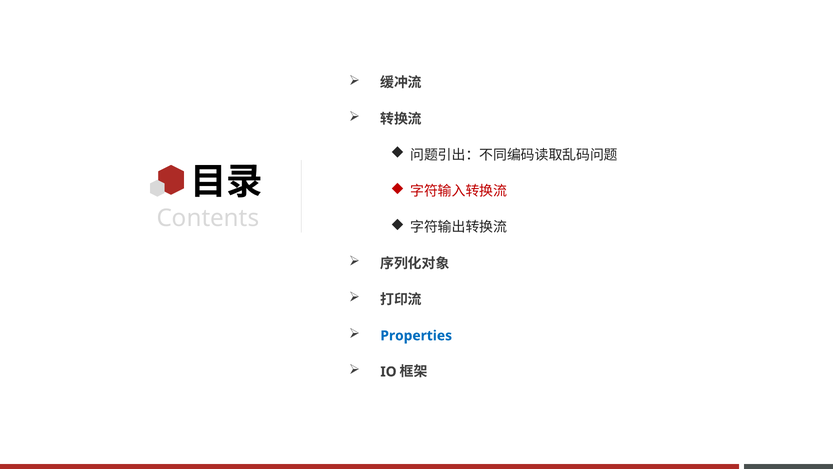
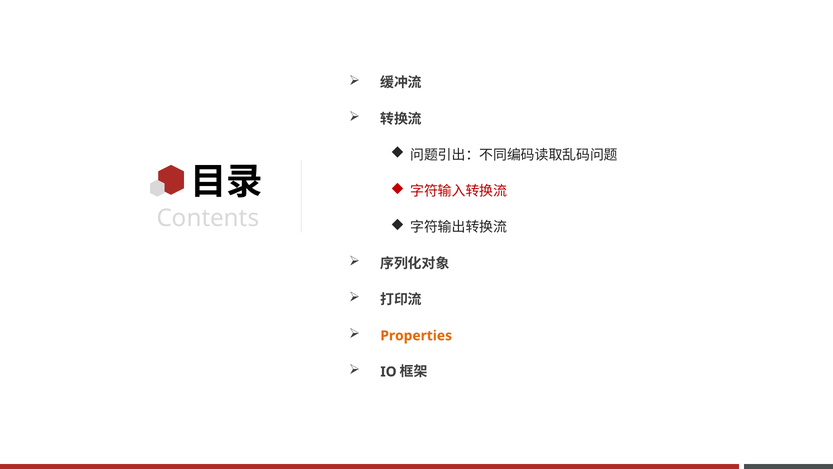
Properties colour: blue -> orange
